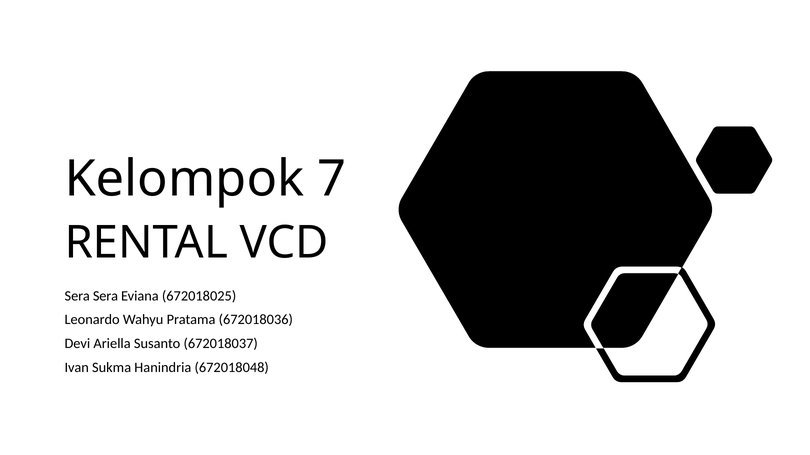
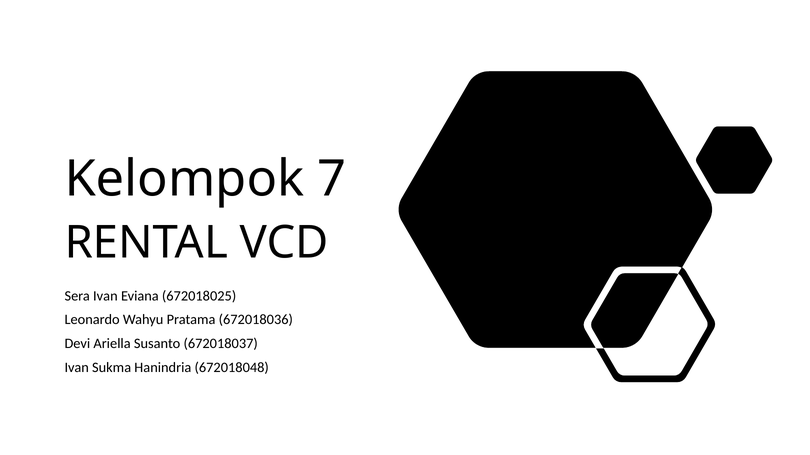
Sera Sera: Sera -> Ivan
